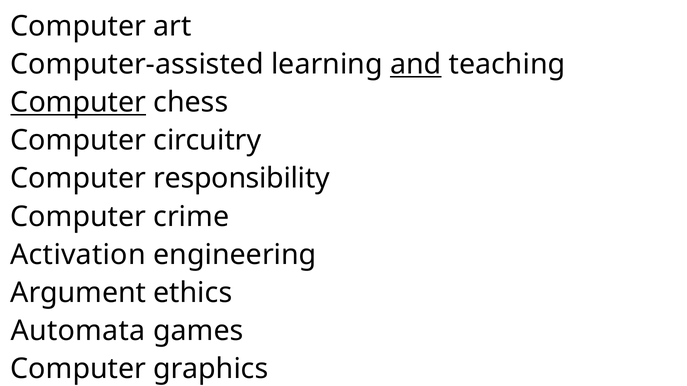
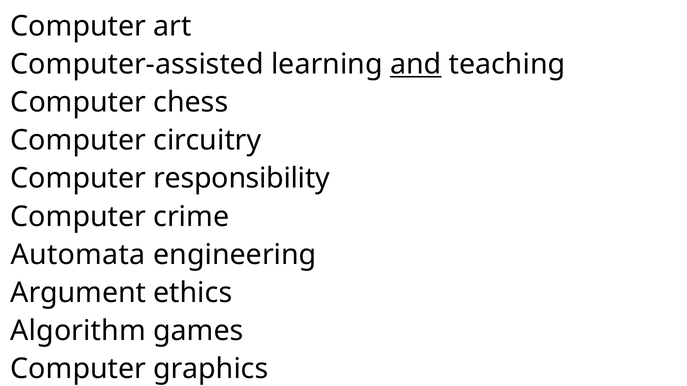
Computer at (78, 103) underline: present -> none
Activation: Activation -> Automata
Automata: Automata -> Algorithm
